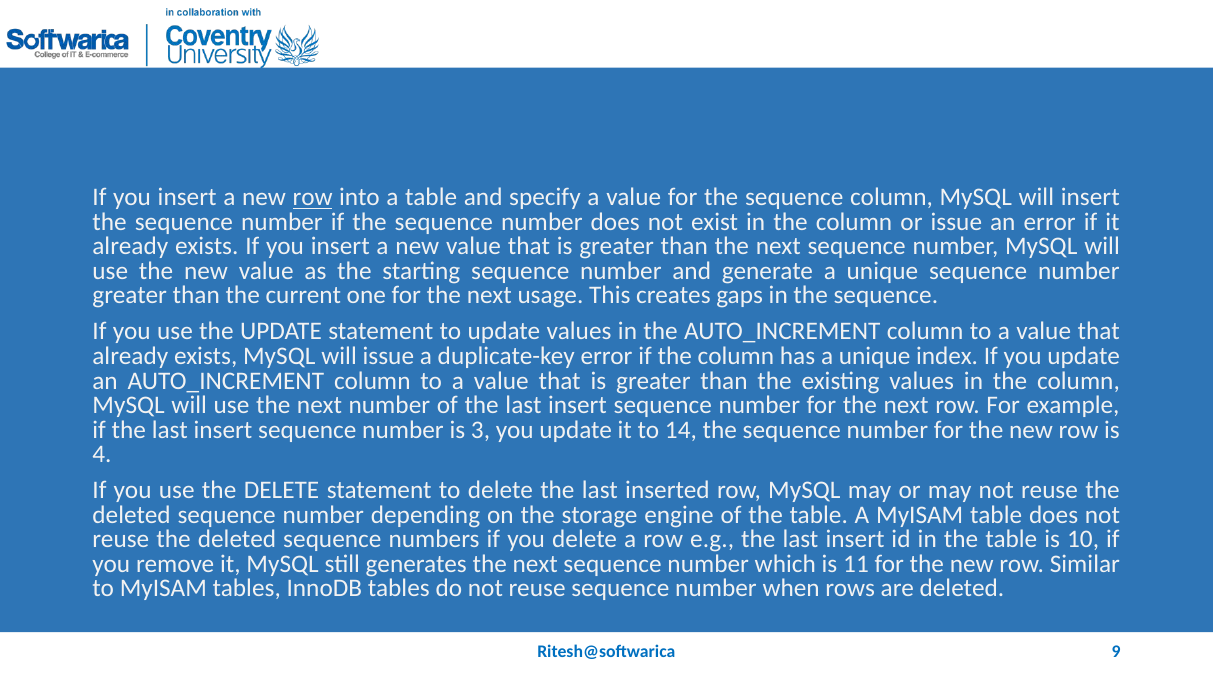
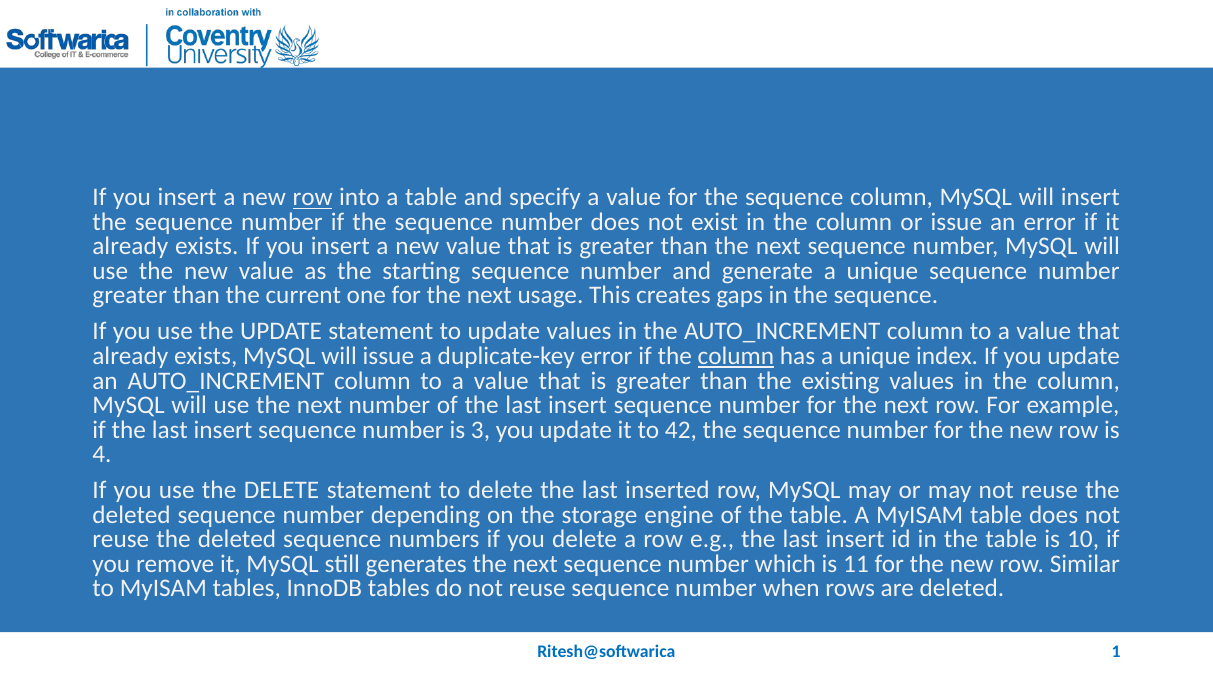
column at (736, 356) underline: none -> present
14: 14 -> 42
9: 9 -> 1
